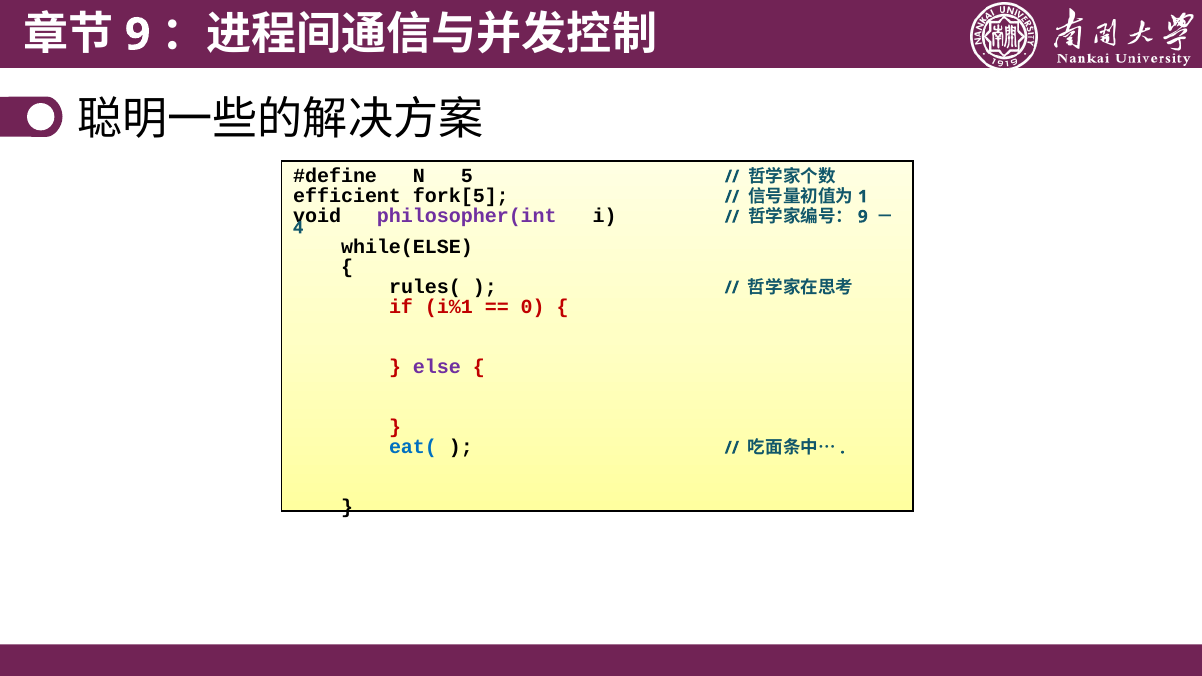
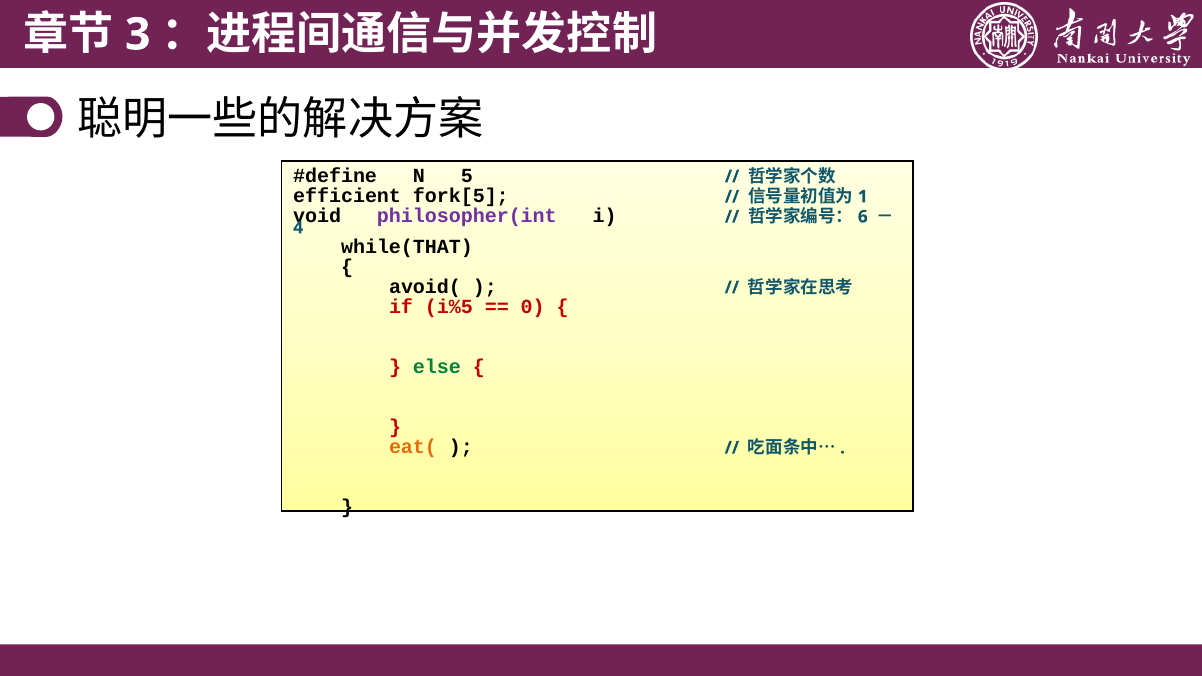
9 at (138, 35): 9 -> 3
9 at (863, 217): 9 -> 6
while(ELSE: while(ELSE -> while(THAT
rules(: rules( -> avoid(
i%1: i%1 -> i%5
else colour: purple -> green
eat( colour: blue -> orange
